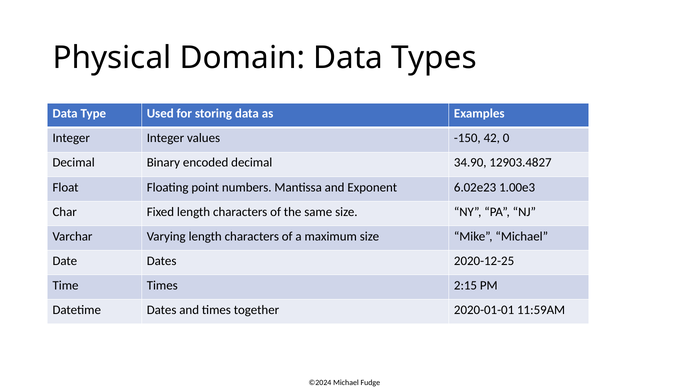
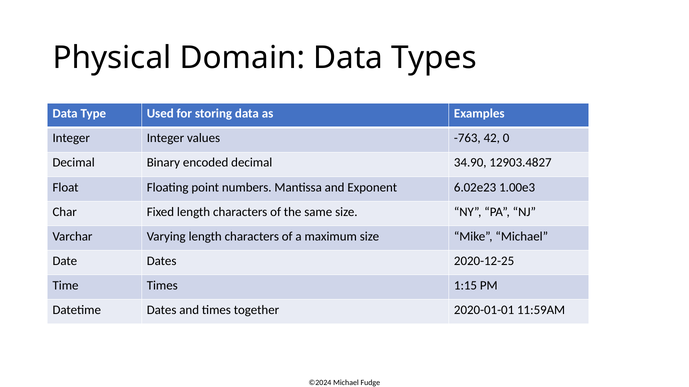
-150: -150 -> -763
2:15: 2:15 -> 1:15
